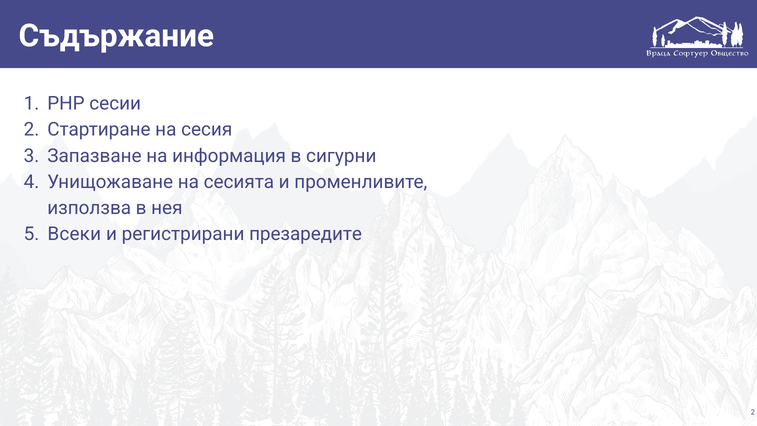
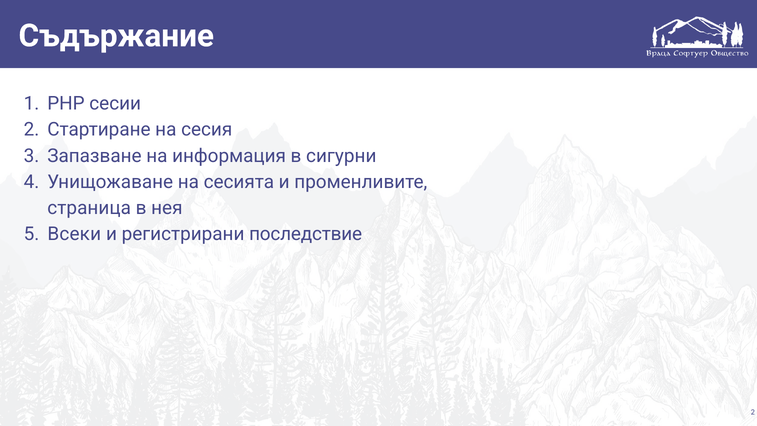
използва: използва -> страница
презаредите: презаредите -> последствие
